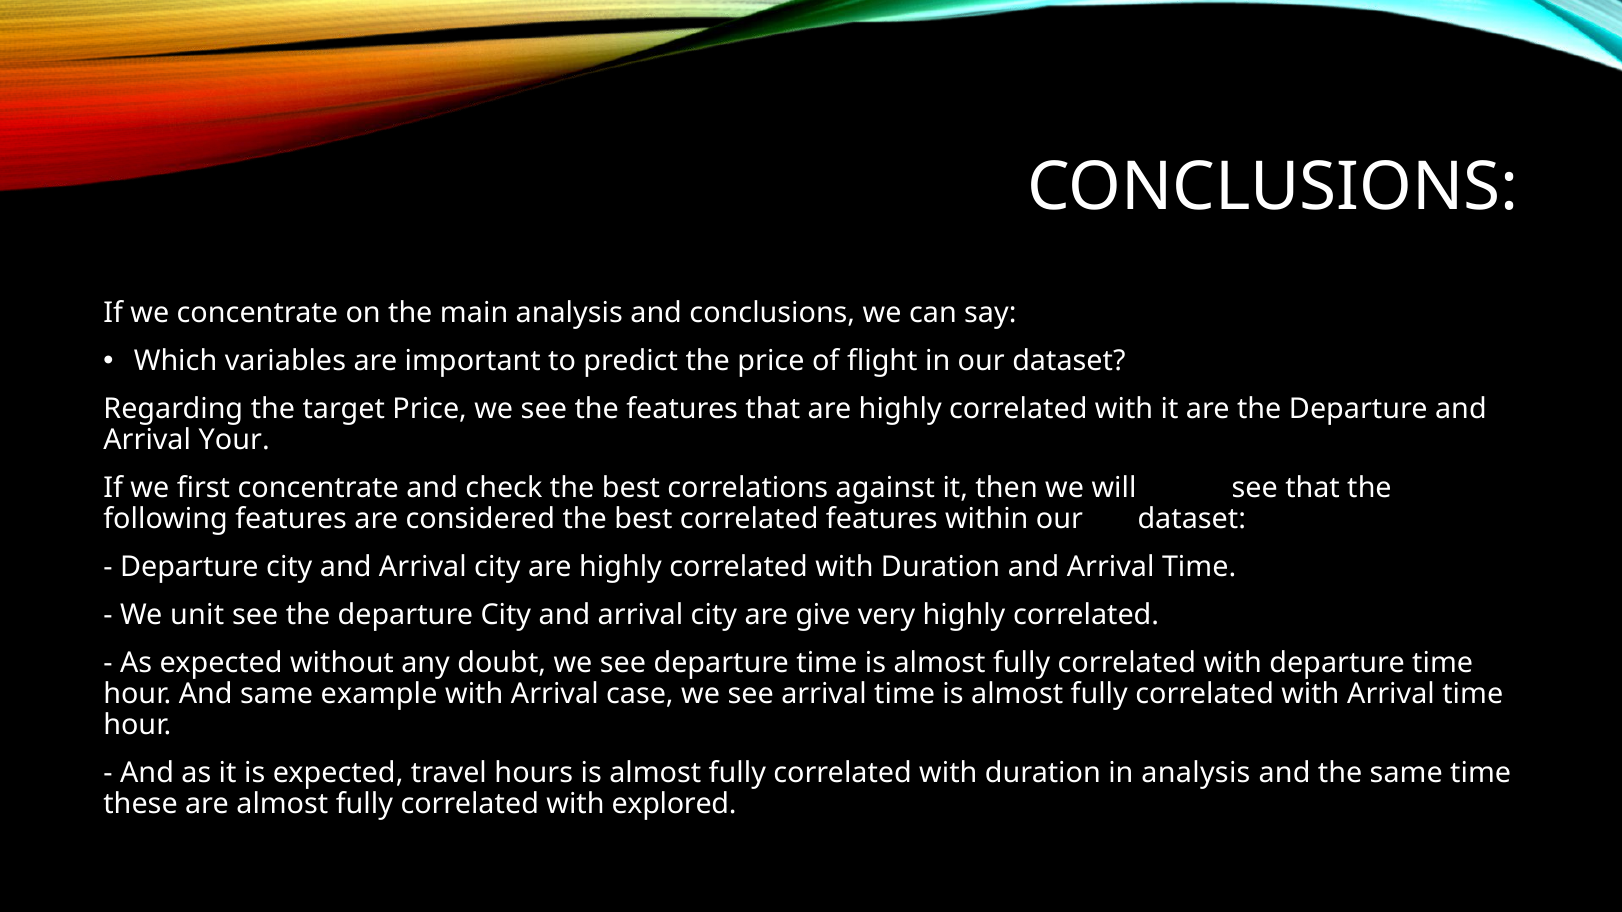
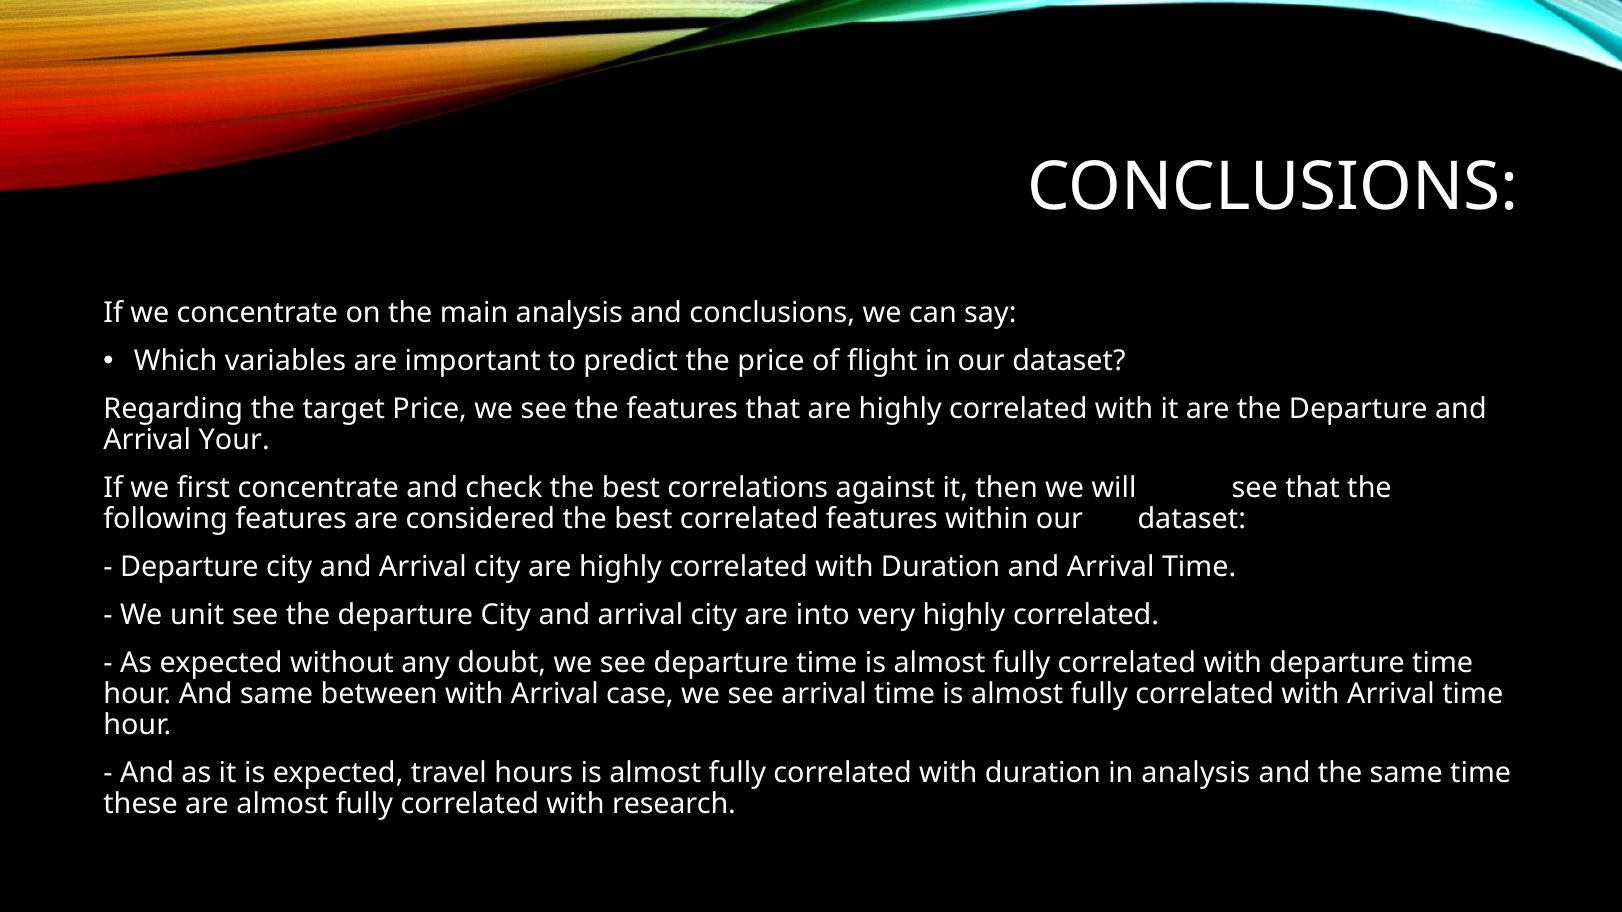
give: give -> into
example: example -> between
explored: explored -> research
